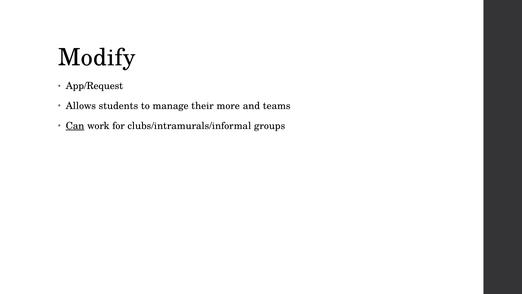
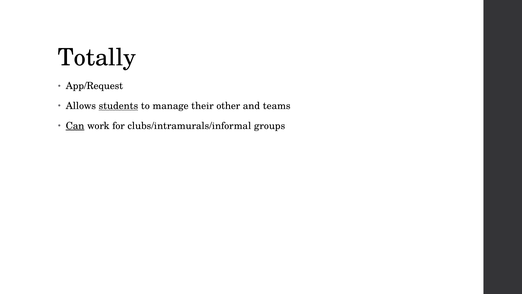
Modify: Modify -> Totally
students underline: none -> present
more: more -> other
